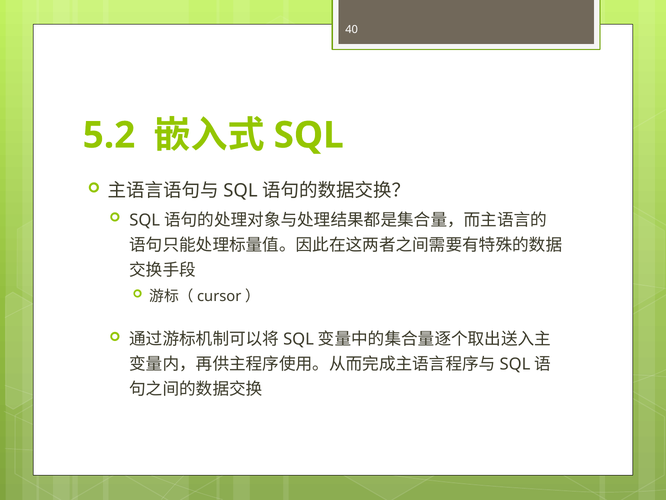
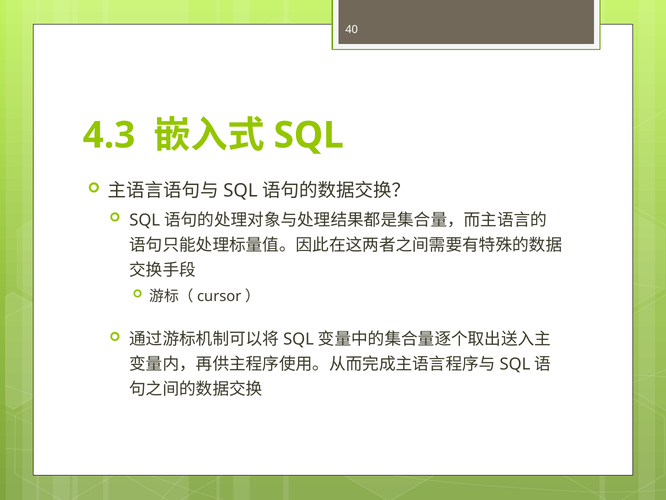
5.2: 5.2 -> 4.3
